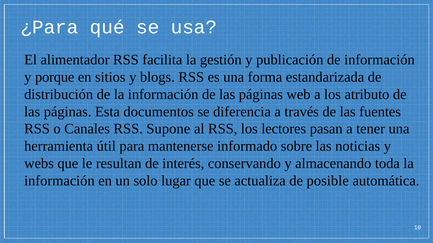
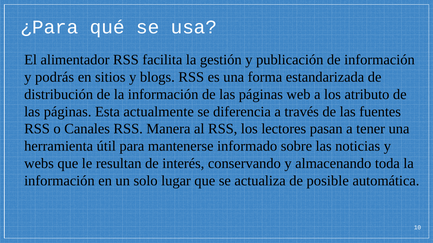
porque: porque -> podrás
documentos: documentos -> actualmente
Supone: Supone -> Manera
